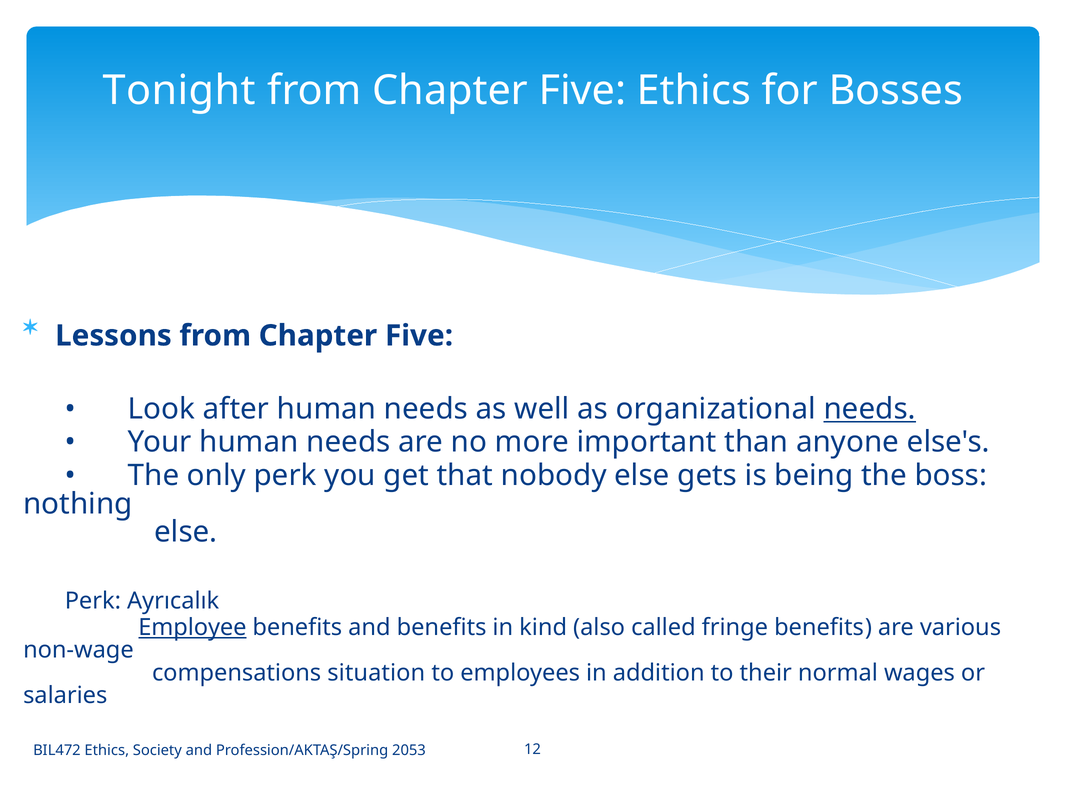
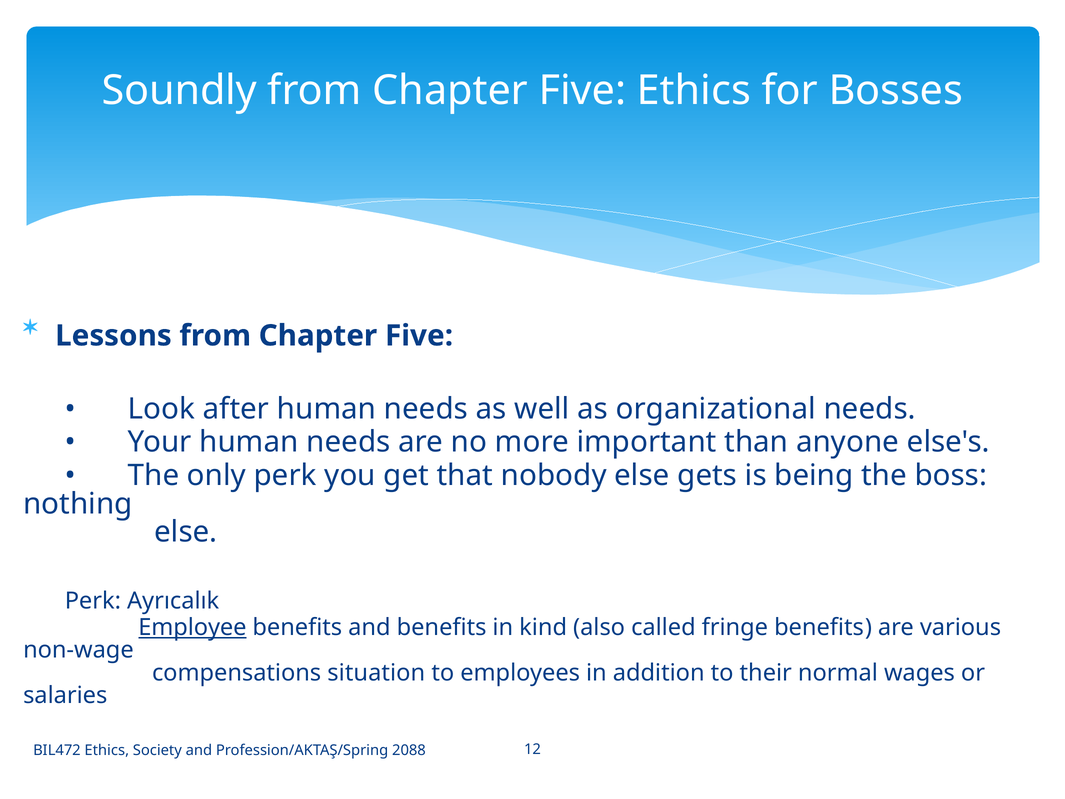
Tonight: Tonight -> Soundly
needs at (870, 409) underline: present -> none
2053: 2053 -> 2088
